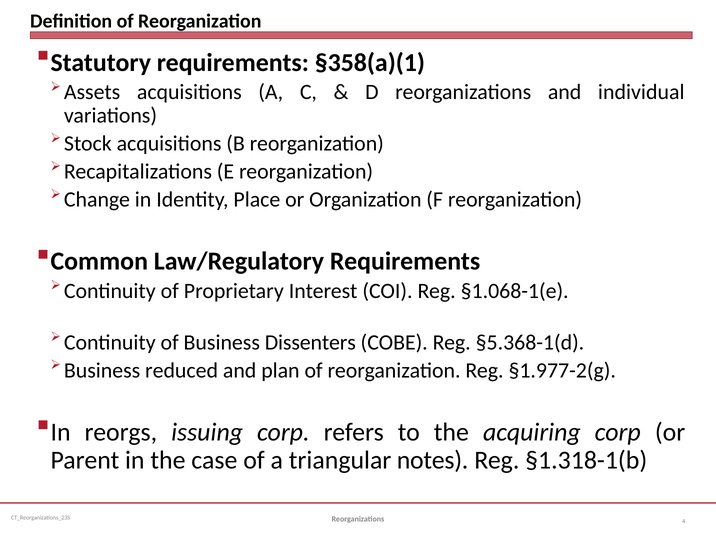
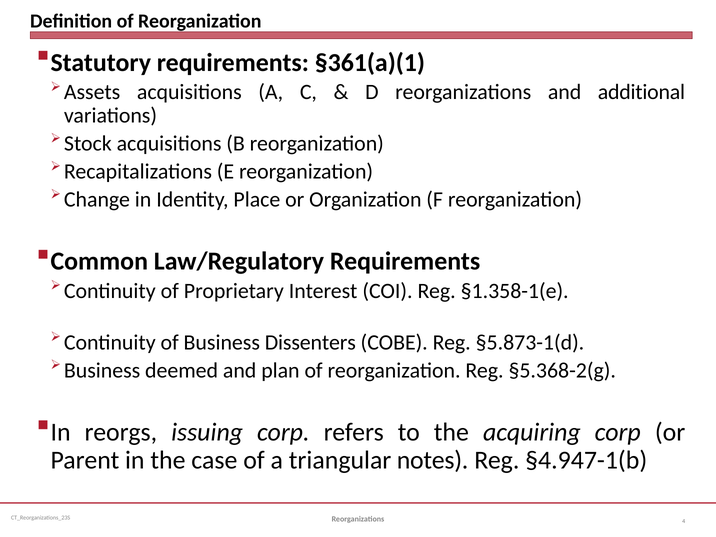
§358(a)(1: §358(a)(1 -> §361(a)(1
individual: individual -> additional
§1.068-1(e: §1.068-1(e -> §1.358-1(e
§5.368-1(d: §5.368-1(d -> §5.873-1(d
reduced: reduced -> deemed
§1.977-2(g: §1.977-2(g -> §5.368-2(g
§1.318-1(b: §1.318-1(b -> §4.947-1(b
